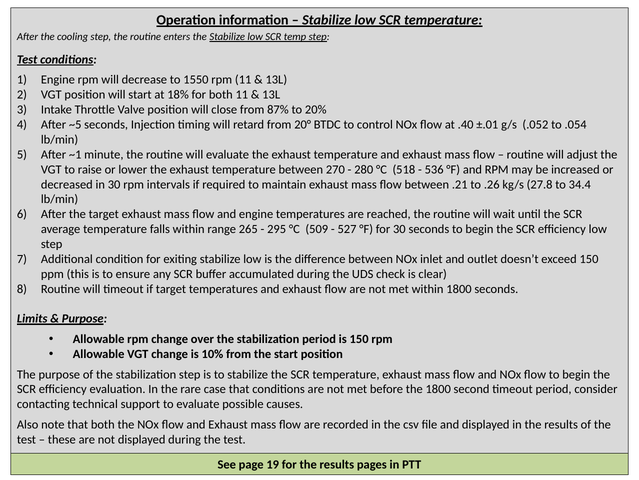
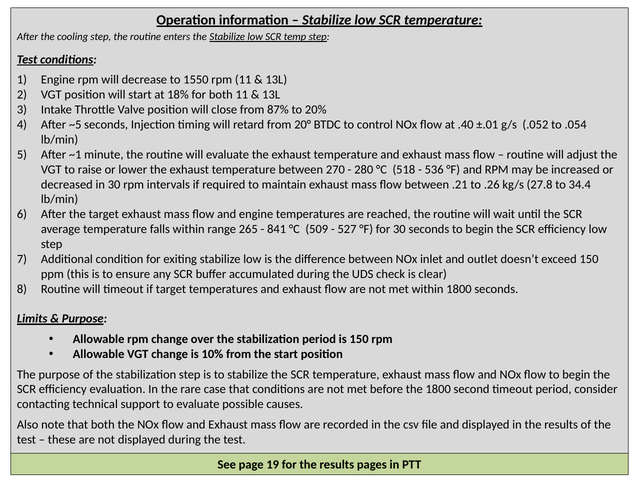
295: 295 -> 841
